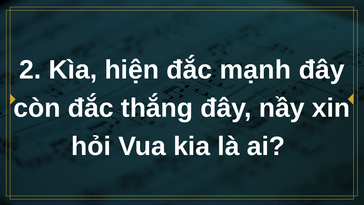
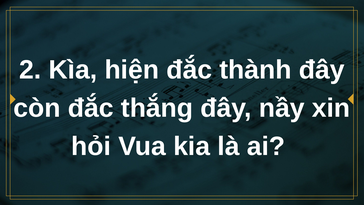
mạnh: mạnh -> thành
